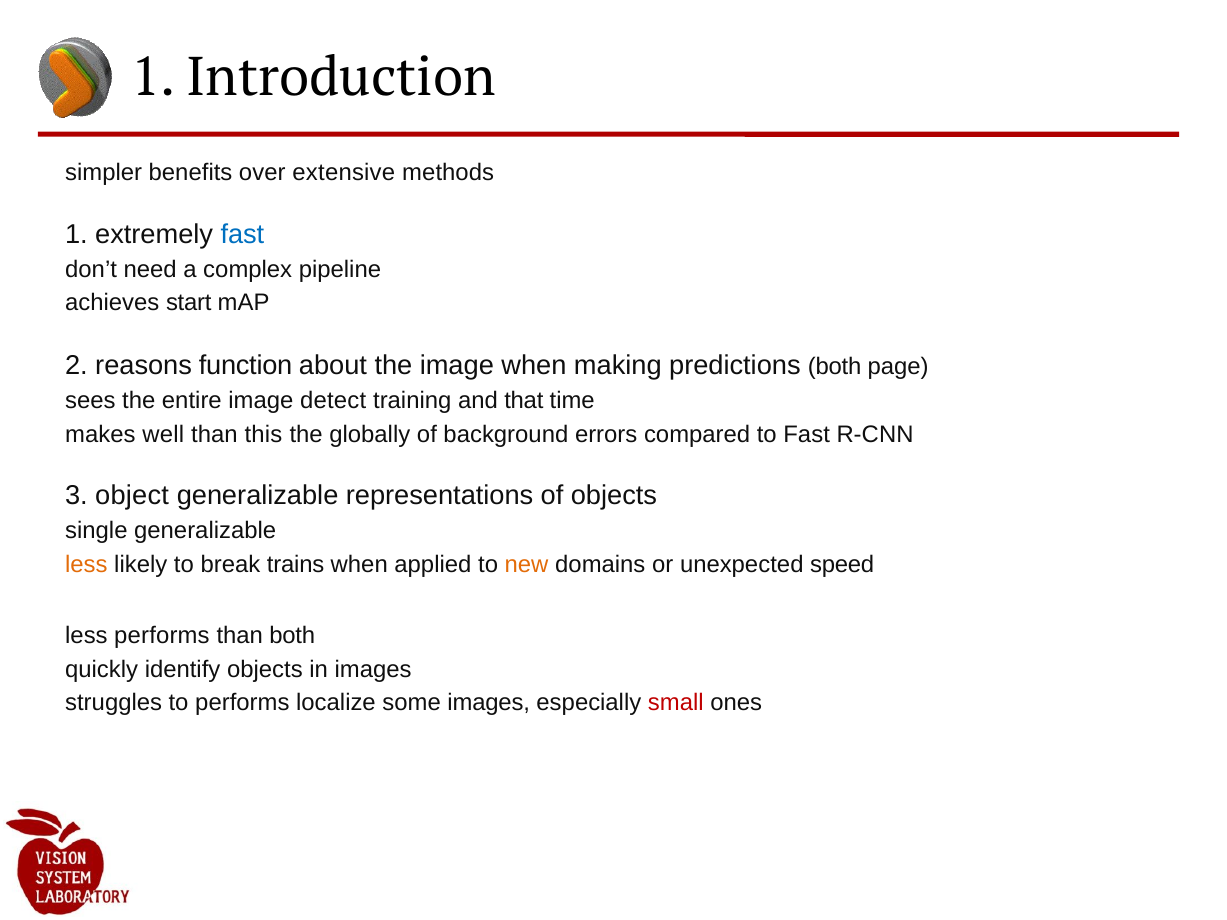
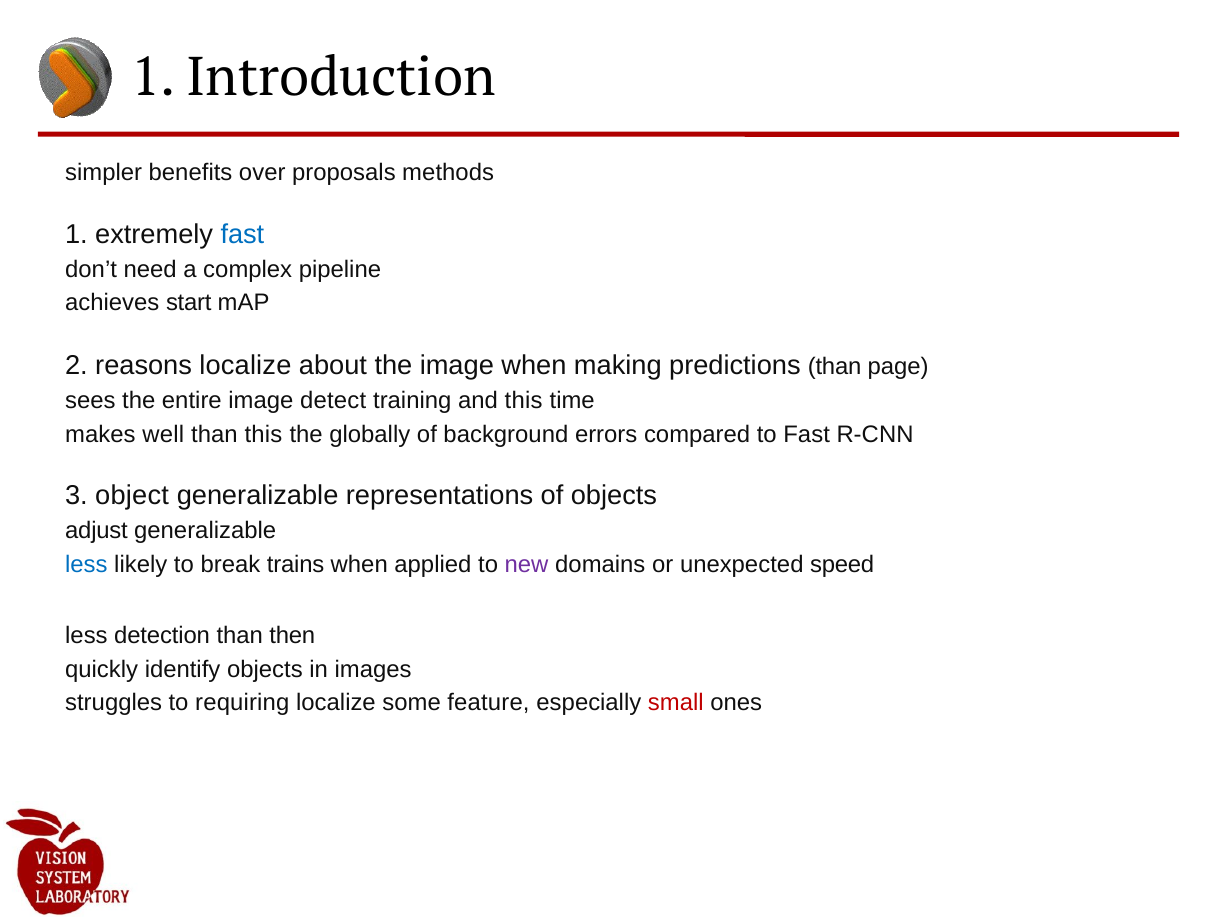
extensive: extensive -> proposals
reasons function: function -> localize
predictions both: both -> than
and that: that -> this
single: single -> adjust
less at (86, 564) colour: orange -> blue
new colour: orange -> purple
less performs: performs -> detection
than both: both -> then
to performs: performs -> requiring
some images: images -> feature
